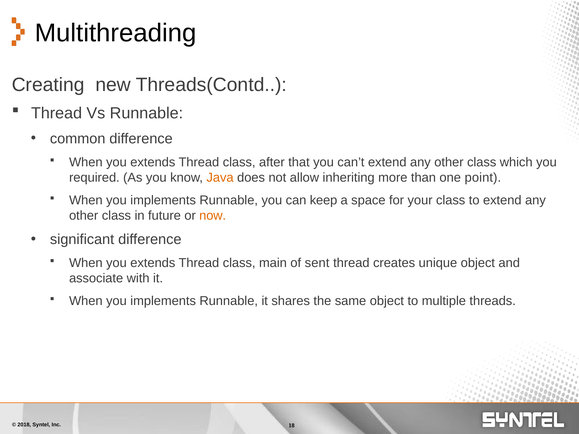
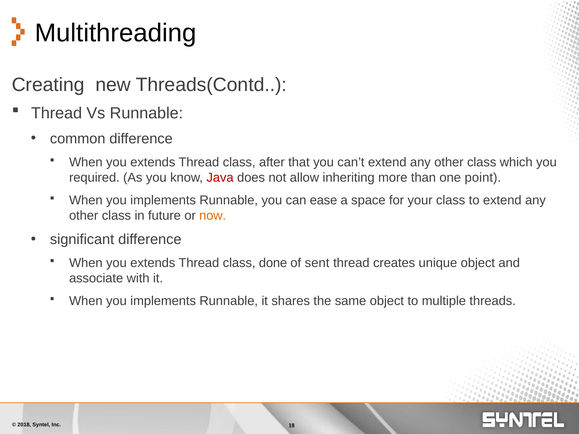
Java colour: orange -> red
keep: keep -> ease
main: main -> done
